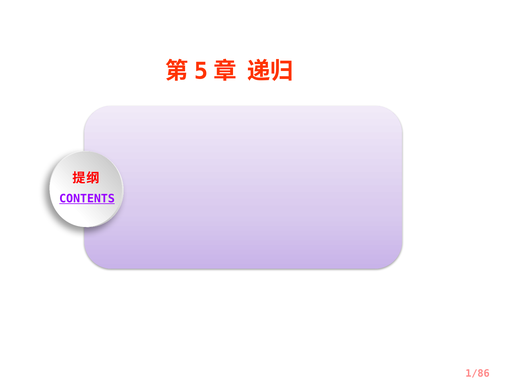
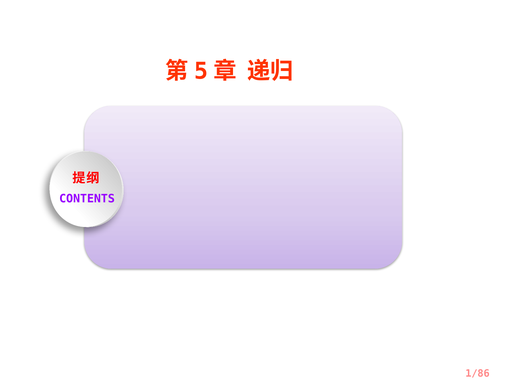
CONTENTS underline: present -> none
